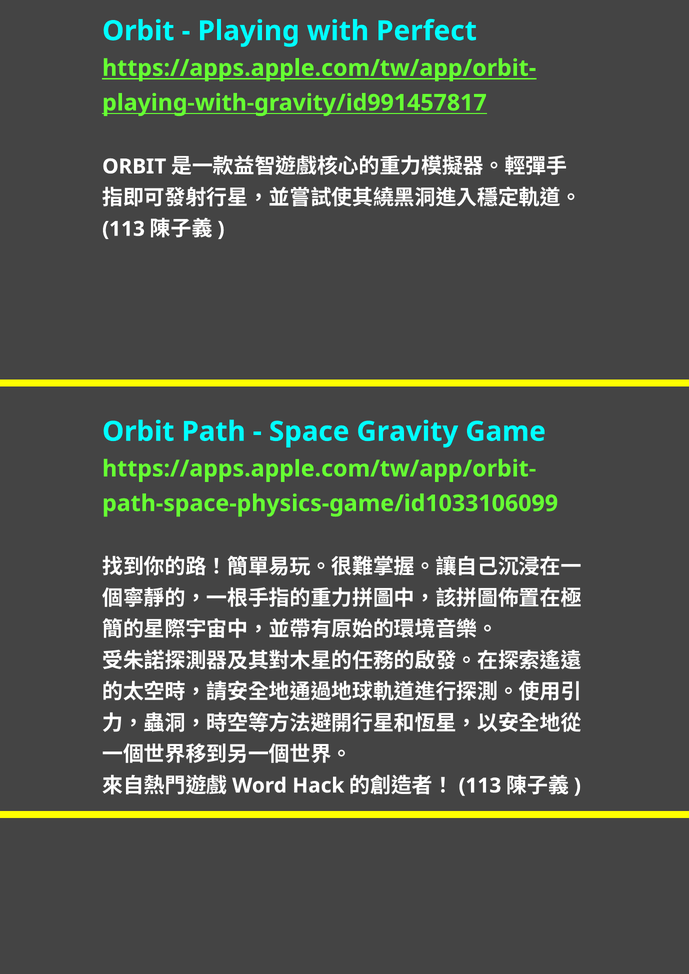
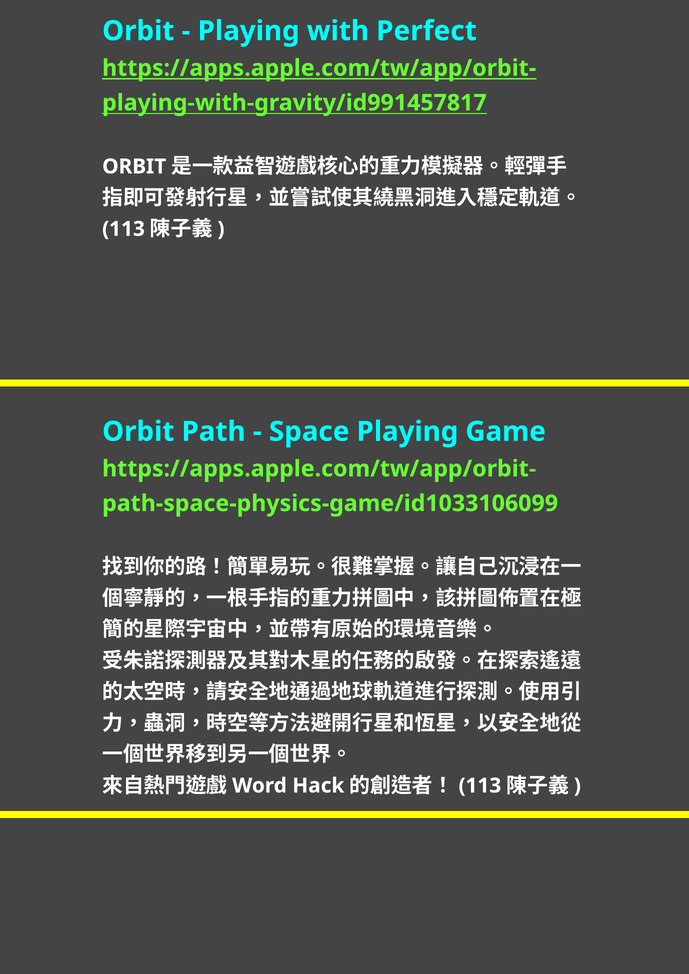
Space Gravity: Gravity -> Playing
